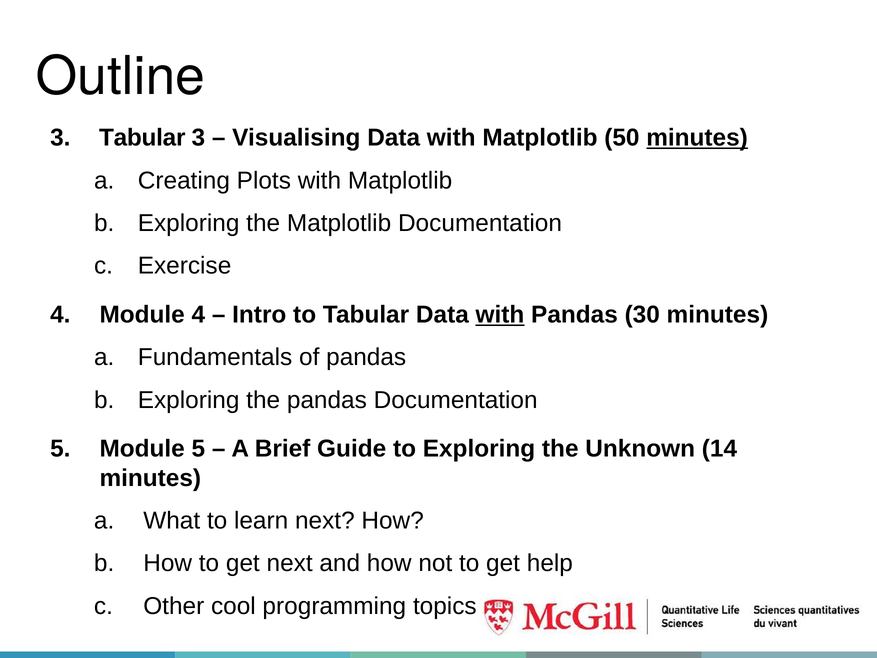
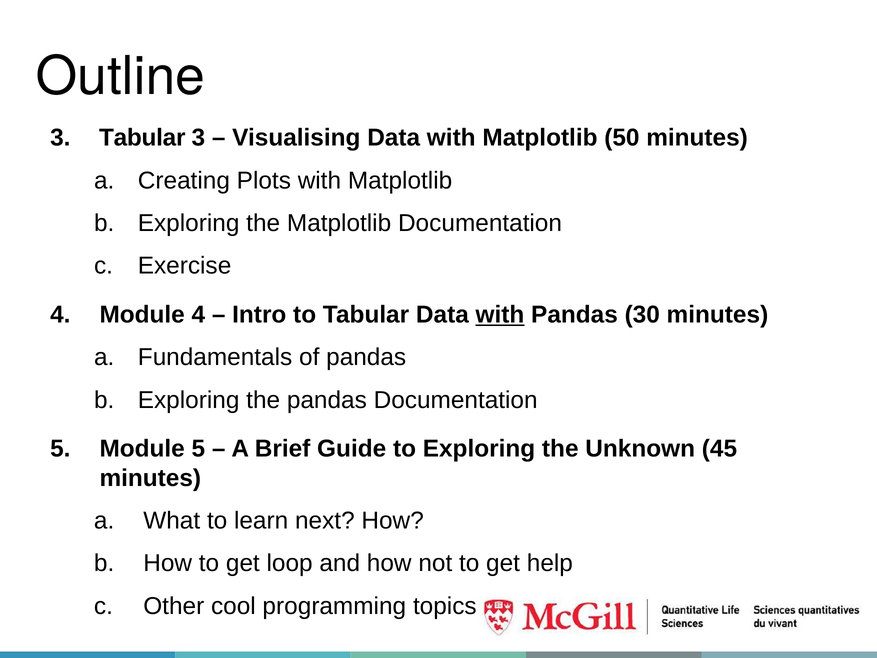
minutes at (697, 138) underline: present -> none
14: 14 -> 45
get next: next -> loop
